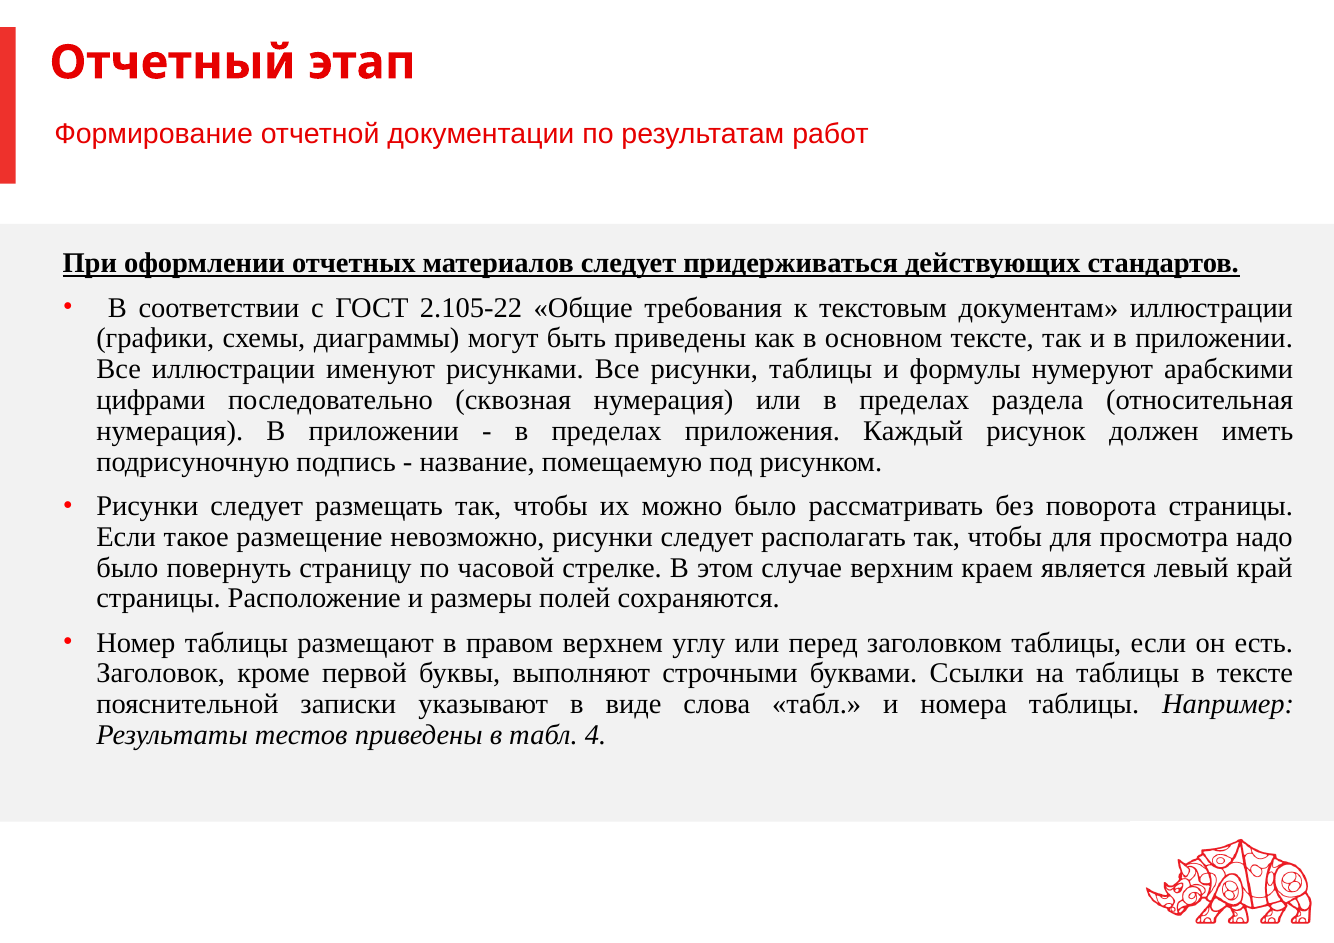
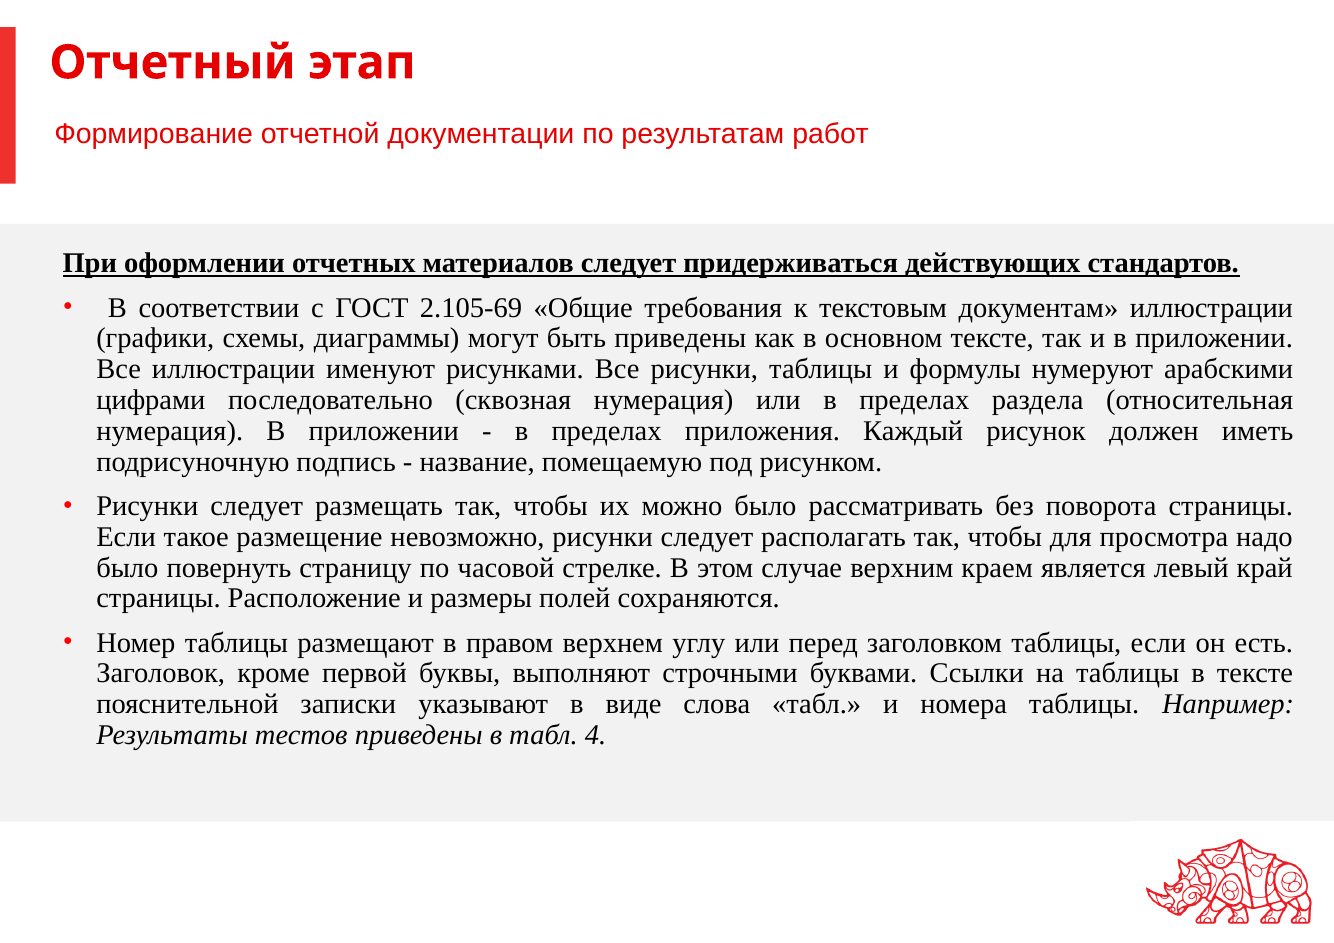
2.105-22: 2.105-22 -> 2.105-69
